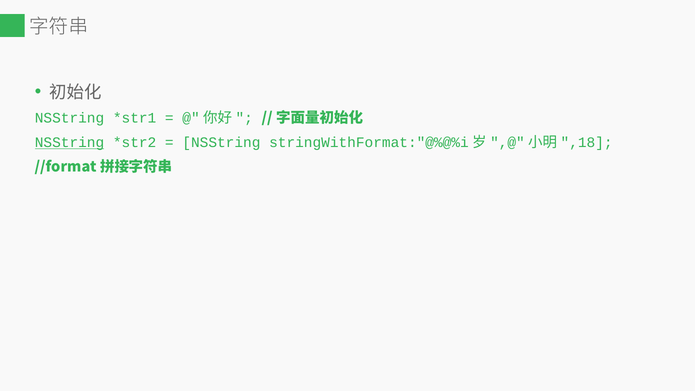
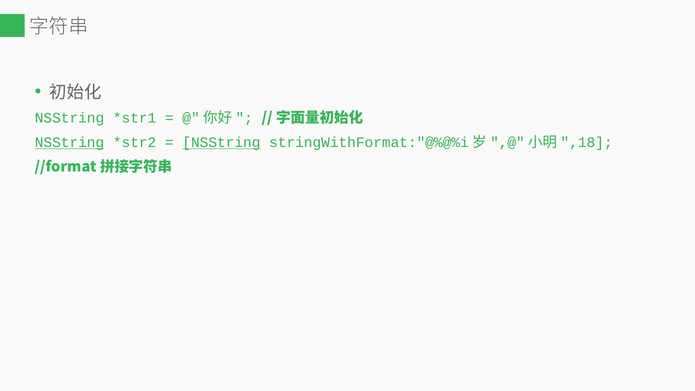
NSString at (221, 142) underline: none -> present
